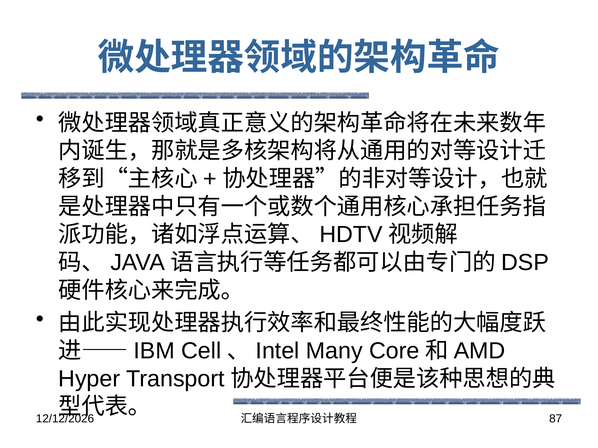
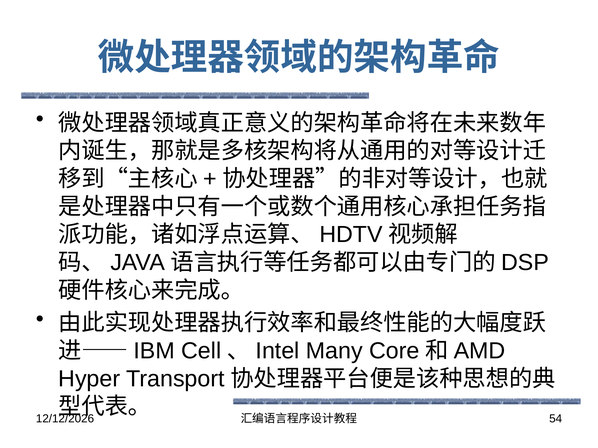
87: 87 -> 54
